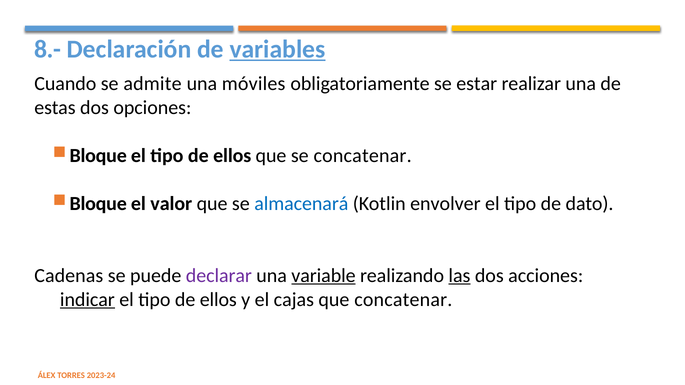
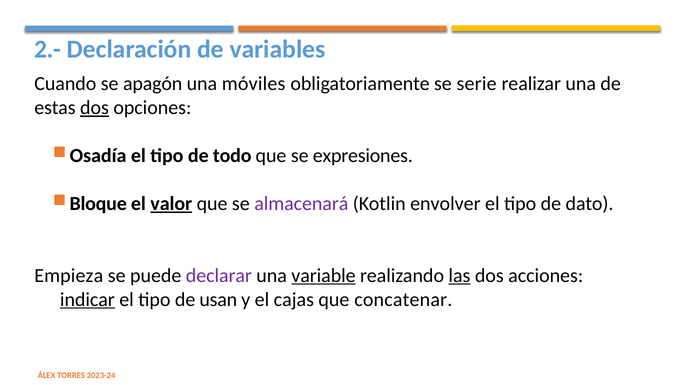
8.-: 8.- -> 2.-
variables underline: present -> none
admite: admite -> apagón
estar: estar -> serie
dos at (94, 108) underline: none -> present
Bloque at (98, 156): Bloque -> Osadía
ellos at (232, 156): ellos -> todo
se concatenar: concatenar -> expresiones
valor underline: none -> present
almacenará colour: blue -> purple
Cadenas: Cadenas -> Empieza
ellos at (218, 300): ellos -> usan
